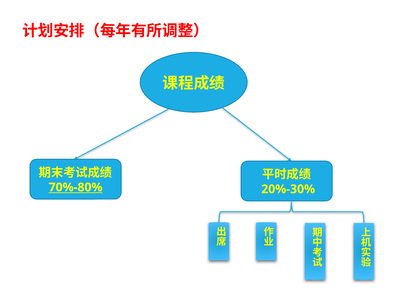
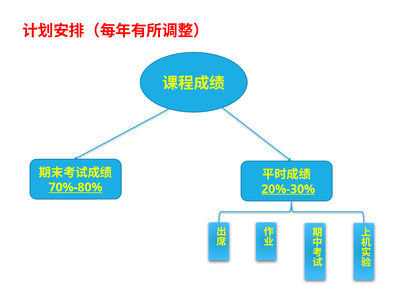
20%-30% underline: none -> present
